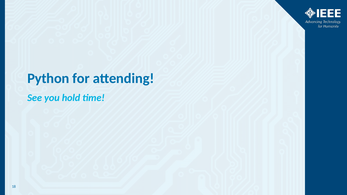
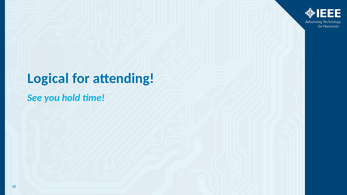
Python: Python -> Logical
